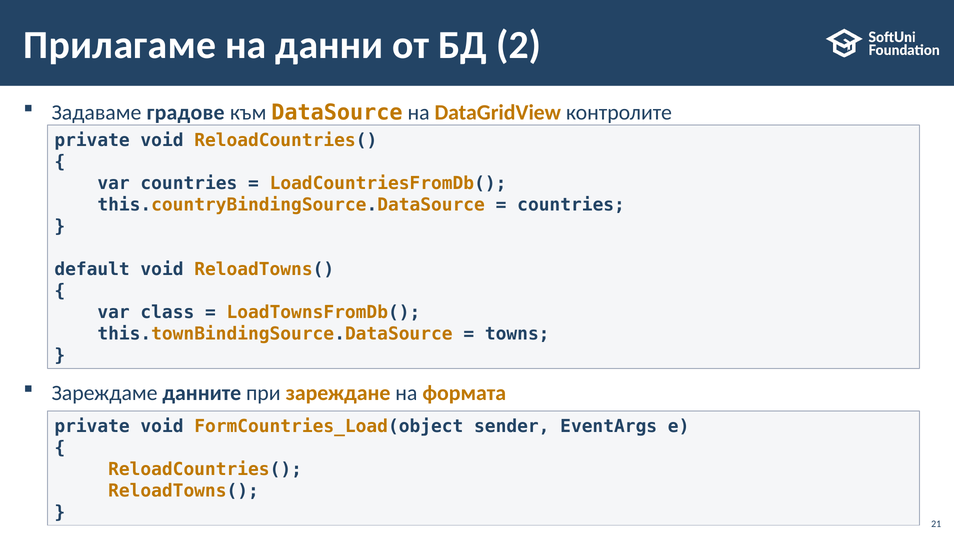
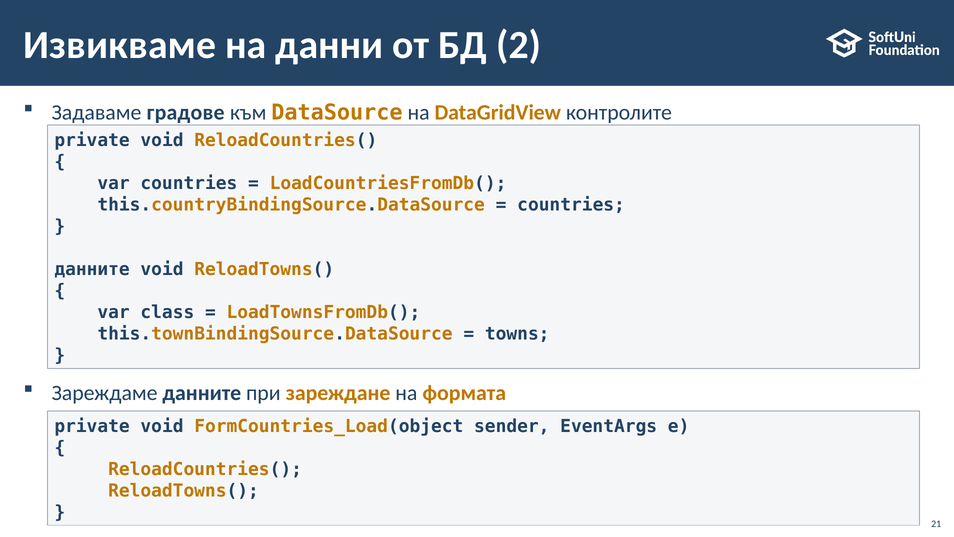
Прилагаме: Прилагаме -> Извикваме
default at (92, 269): default -> данните
